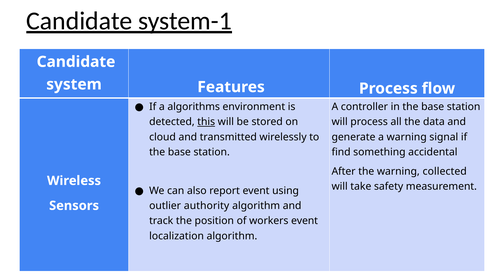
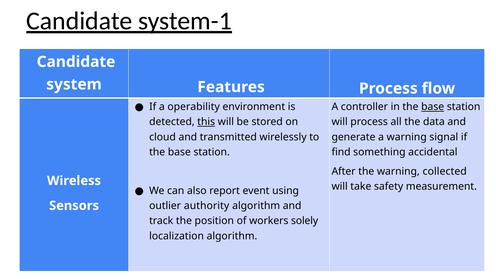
algorithms: algorithms -> operability
base at (433, 107) underline: none -> present
workers event: event -> solely
